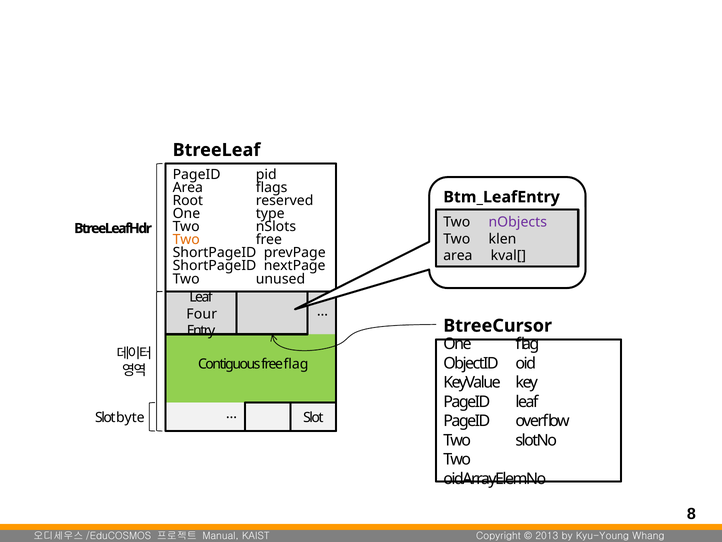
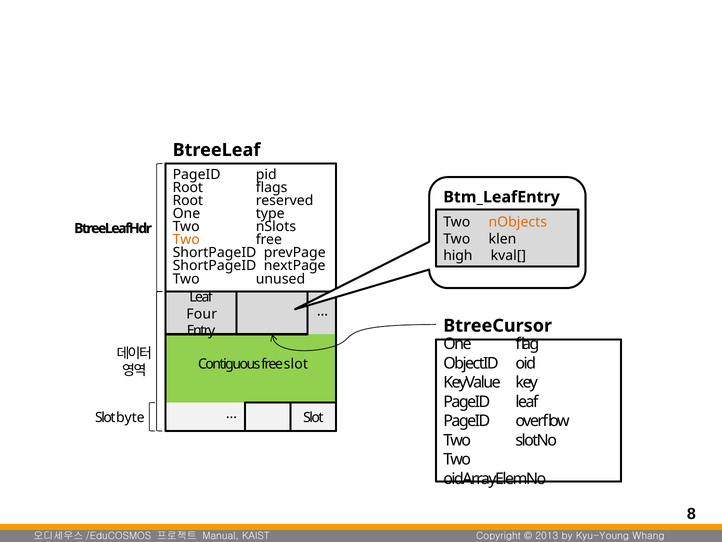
Area at (188, 187): Area -> Root
nObjects colour: purple -> orange
area at (458, 256): area -> high
free flag: flag -> slot
